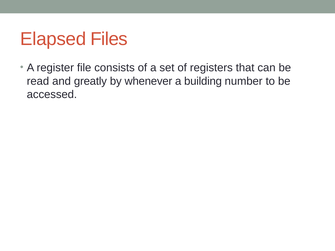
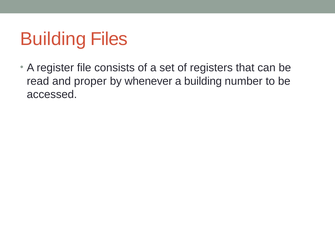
Elapsed at (53, 39): Elapsed -> Building
greatly: greatly -> proper
